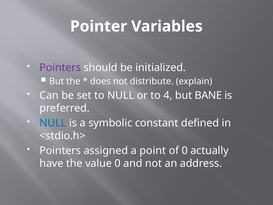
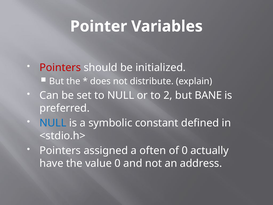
Pointers at (60, 68) colour: purple -> red
4: 4 -> 2
point: point -> often
